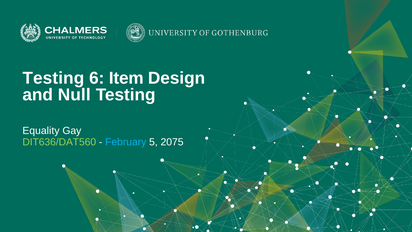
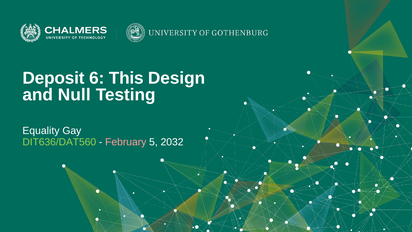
Testing at (53, 78): Testing -> Deposit
Item: Item -> This
February colour: light blue -> pink
2075: 2075 -> 2032
